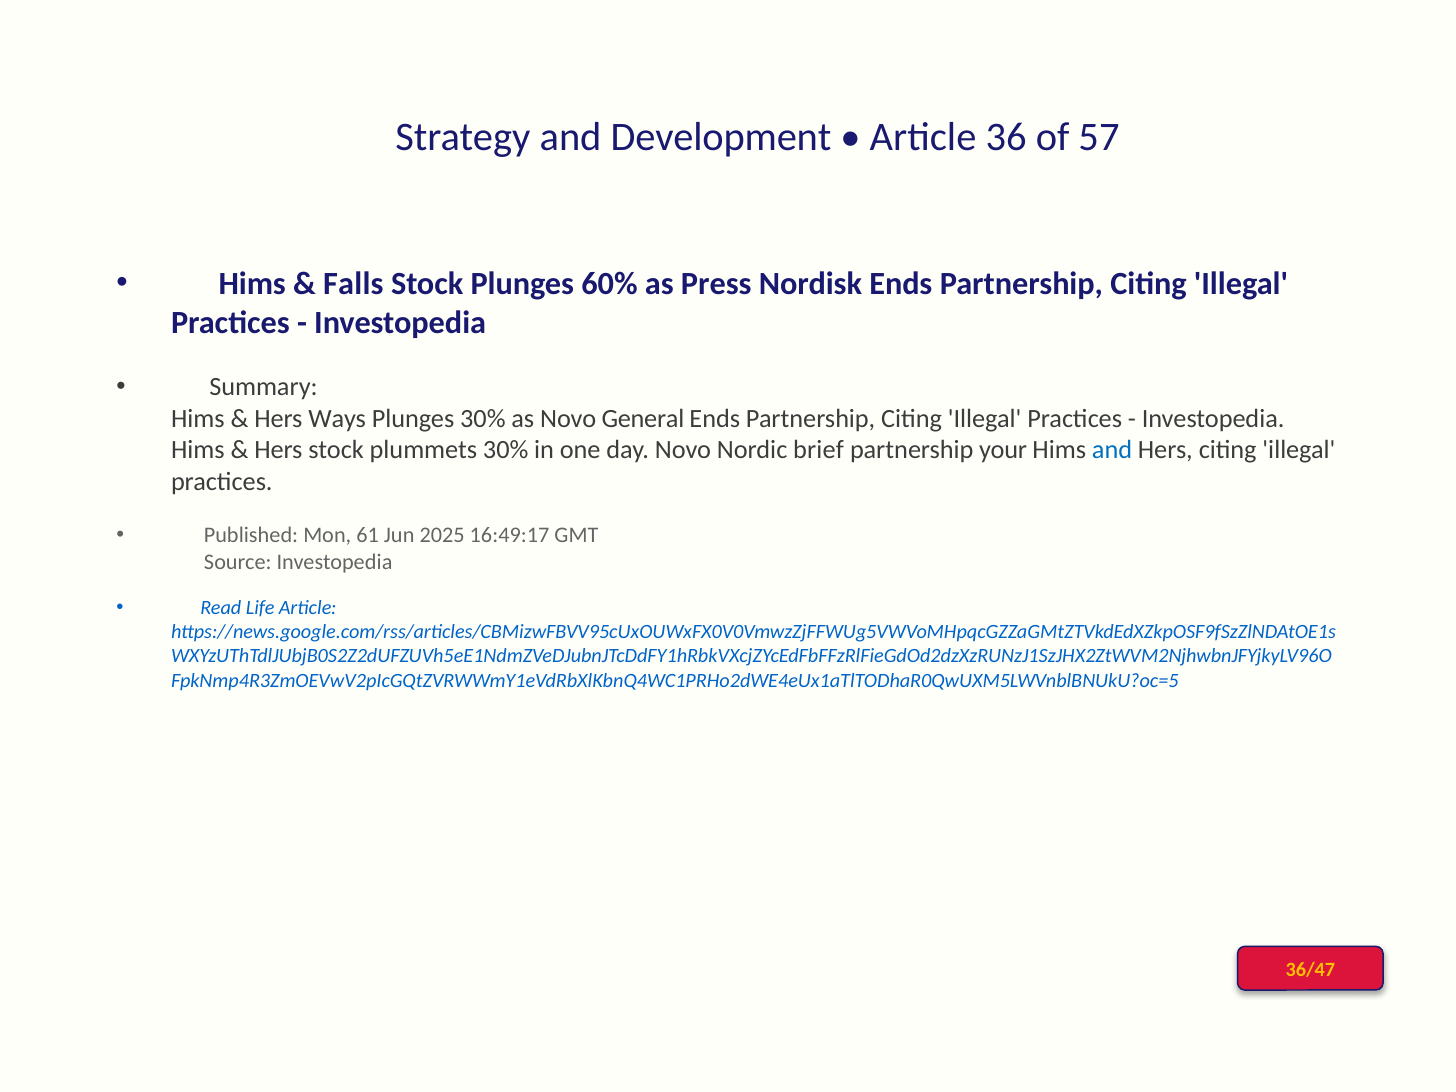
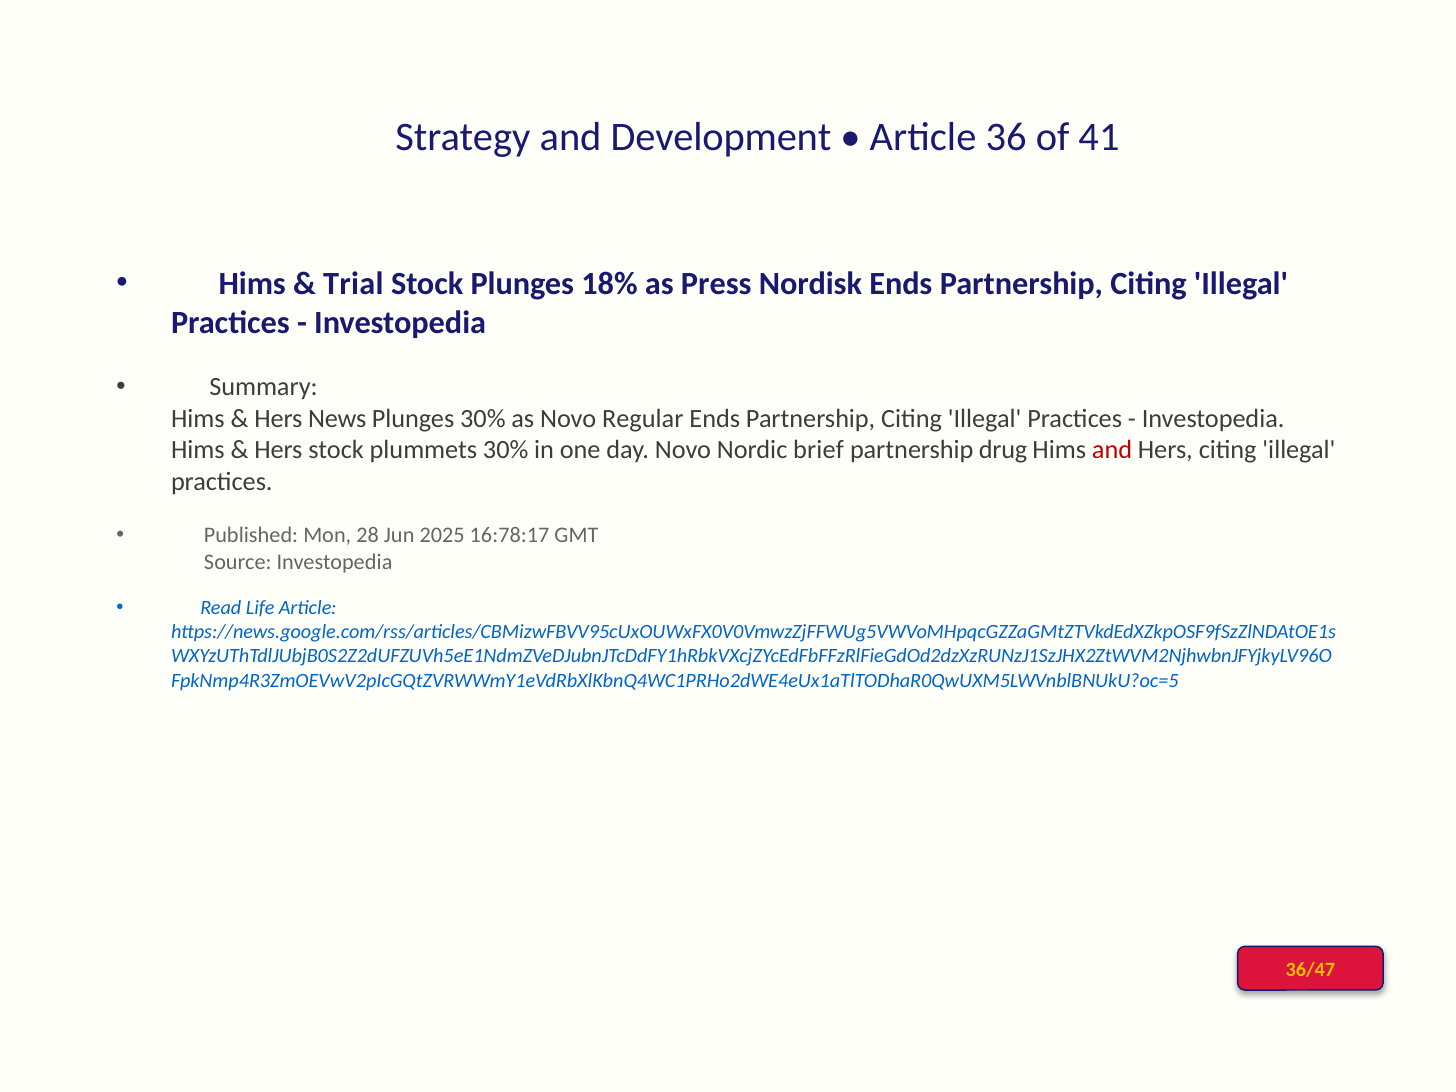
57: 57 -> 41
Falls: Falls -> Trial
60%: 60% -> 18%
Ways: Ways -> News
General: General -> Regular
your: your -> drug
and at (1112, 450) colour: blue -> red
61: 61 -> 28
16:49:17: 16:49:17 -> 16:78:17
